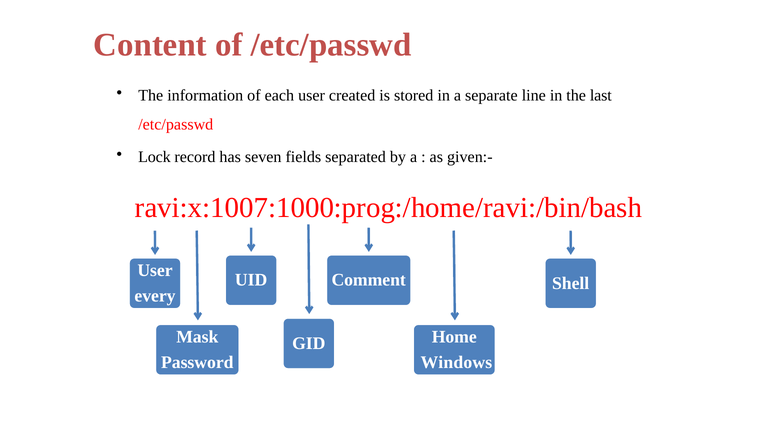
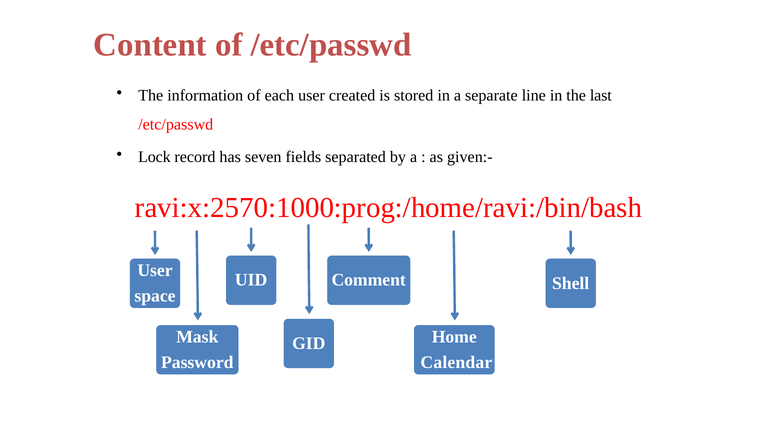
ravi:x:1007:1000:prog:/home/ravi:/bin/bash: ravi:x:1007:1000:prog:/home/ravi:/bin/bash -> ravi:x:2570:1000:prog:/home/ravi:/bin/bash
every: every -> space
Windows: Windows -> Calendar
